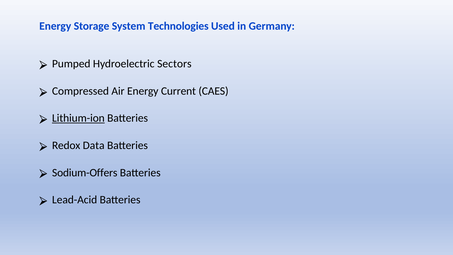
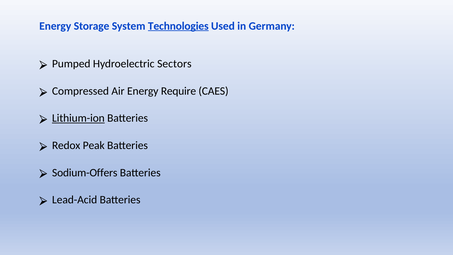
Technologies underline: none -> present
Current: Current -> Require
Data: Data -> Peak
